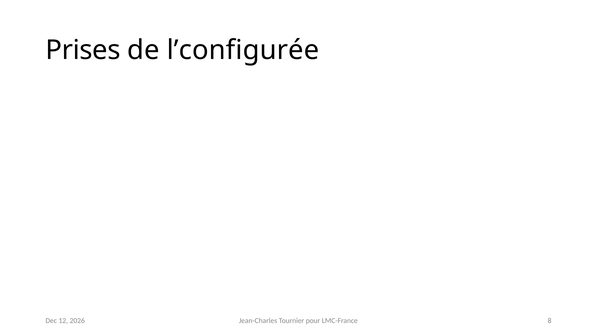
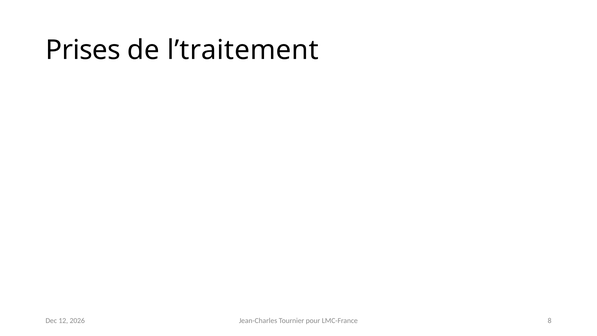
l’configurée: l’configurée -> l’traitement
